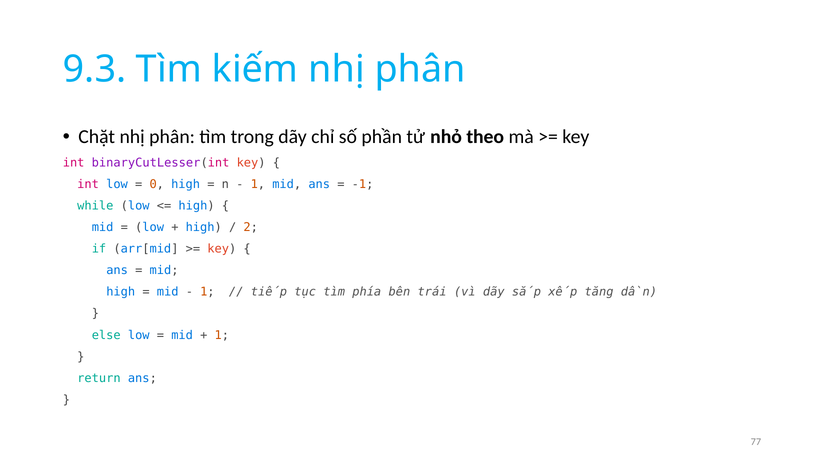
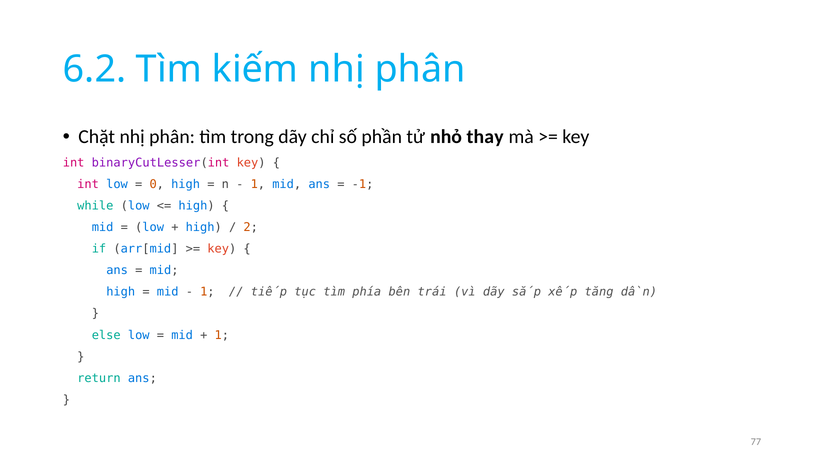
9.3: 9.3 -> 6.2
theo: theo -> thay
